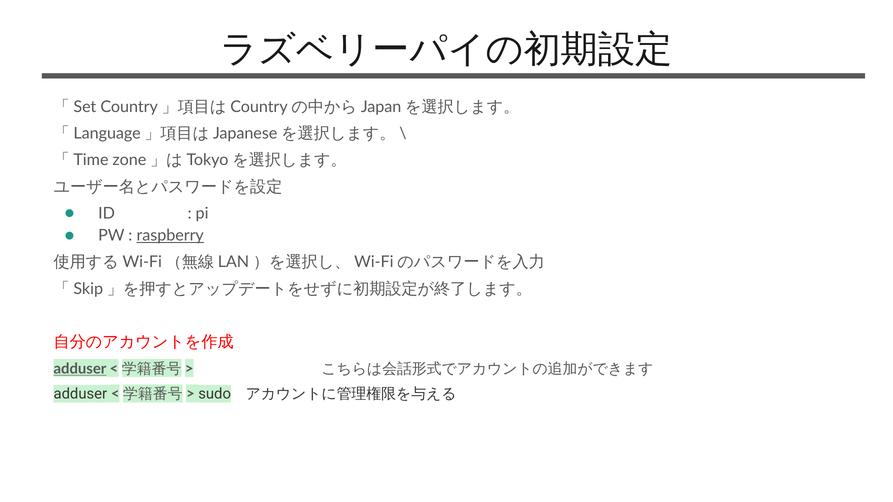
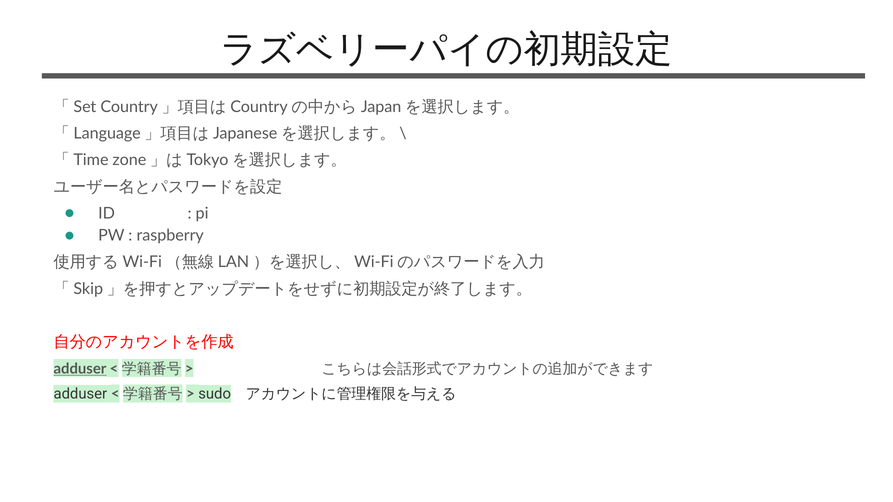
raspberry underline: present -> none
